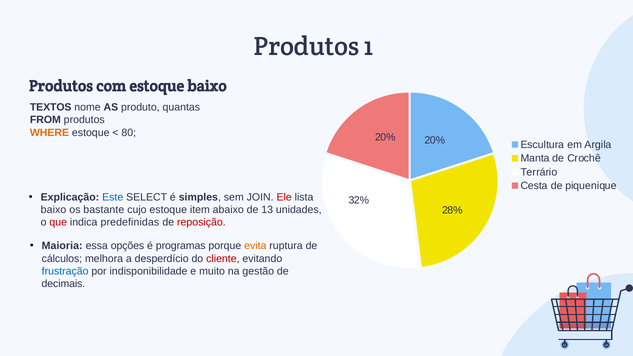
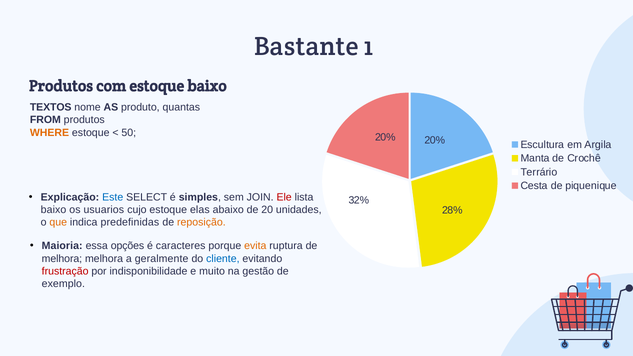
Produtos at (307, 47): Produtos -> Bastante
80: 80 -> 50
bastante: bastante -> usuarios
item: item -> elas
13: 13 -> 20
que colour: red -> orange
reposição colour: red -> orange
programas: programas -> caracteres
cálculos at (62, 259): cálculos -> melhora
desperdício: desperdício -> geralmente
cliente colour: red -> blue
frustração colour: blue -> red
decimais: decimais -> exemplo
